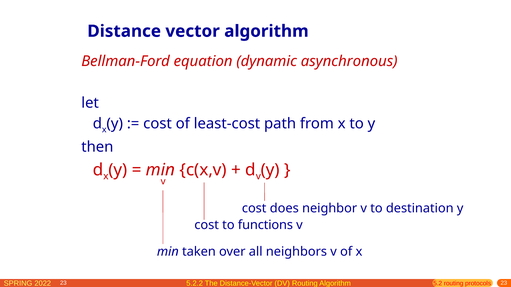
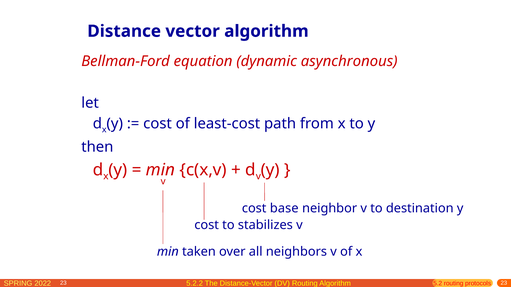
does: does -> base
functions: functions -> stabilizes
